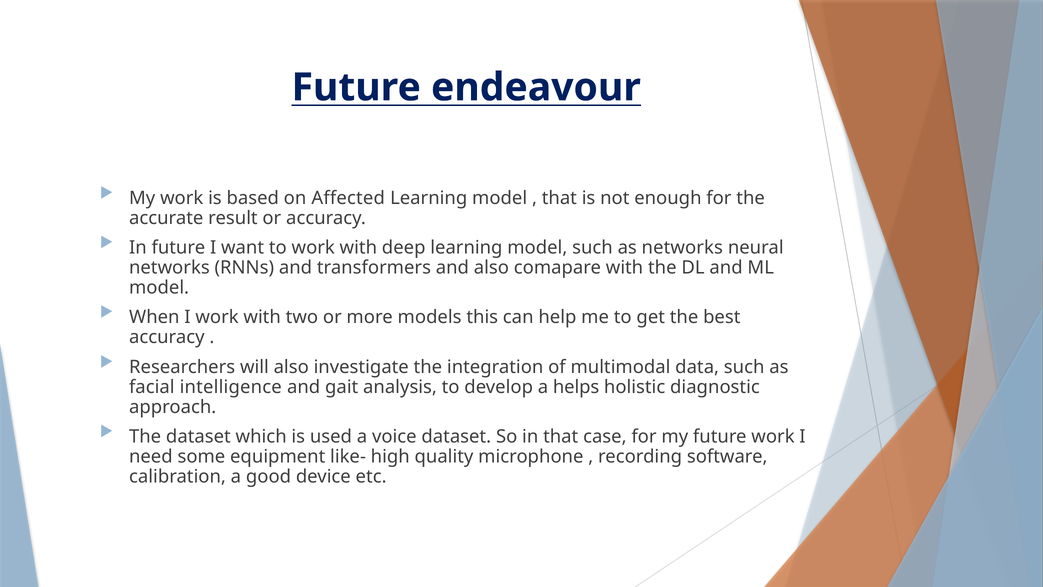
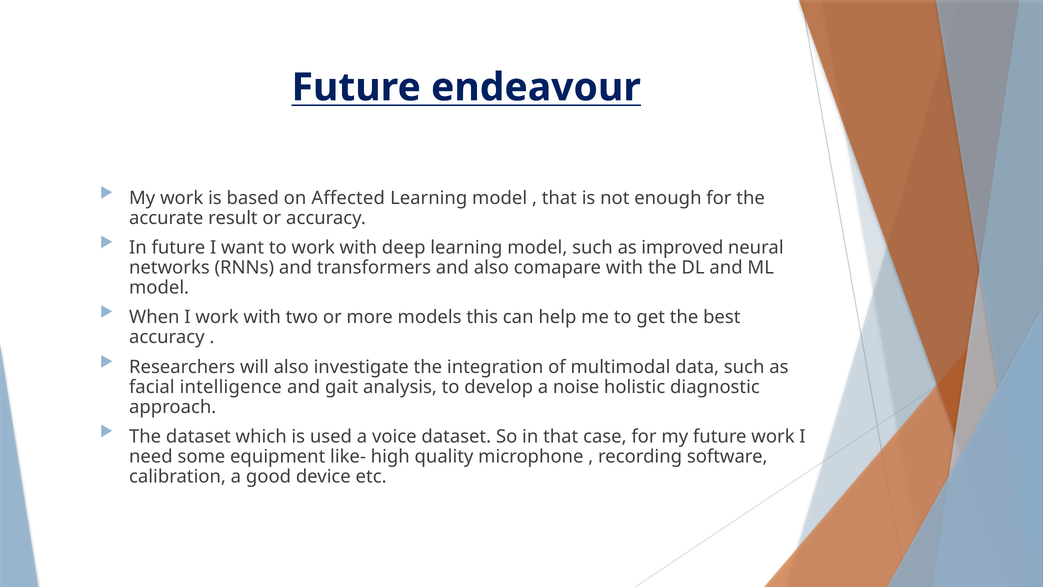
as networks: networks -> improved
helps: helps -> noise
